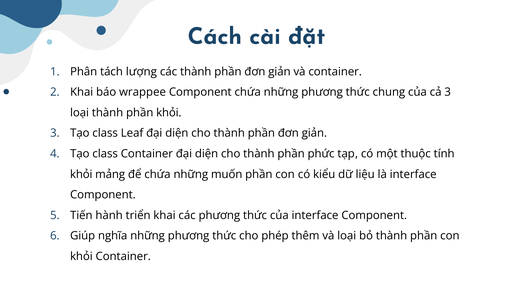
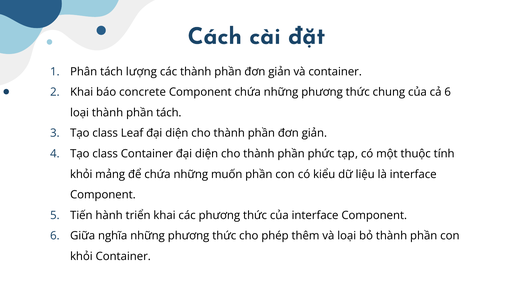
wrappee: wrappee -> concrete
cả 3: 3 -> 6
phần khỏi: khỏi -> tách
Giúp: Giúp -> Giữa
